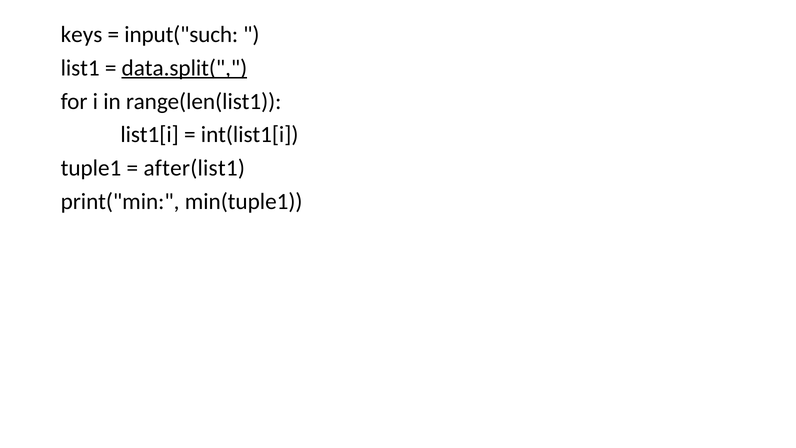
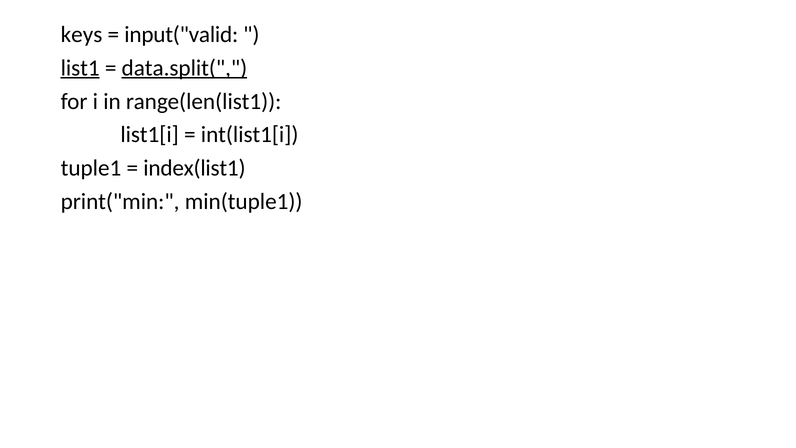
input("such: input("such -> input("valid
list1 underline: none -> present
after(list1: after(list1 -> index(list1
